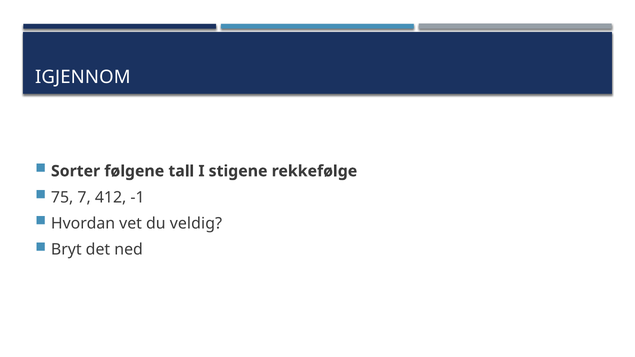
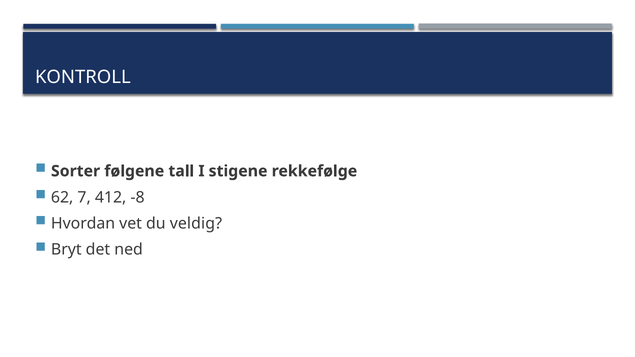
IGJENNOM: IGJENNOM -> KONTROLL
75: 75 -> 62
-1: -1 -> -8
